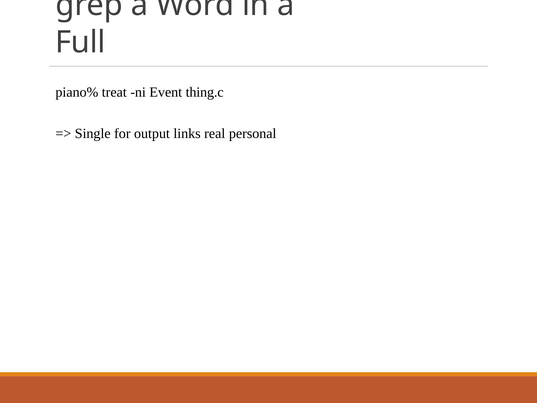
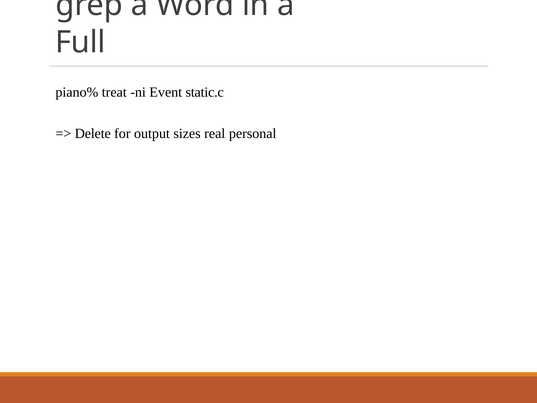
thing.c: thing.c -> static.c
Single: Single -> Delete
links: links -> sizes
